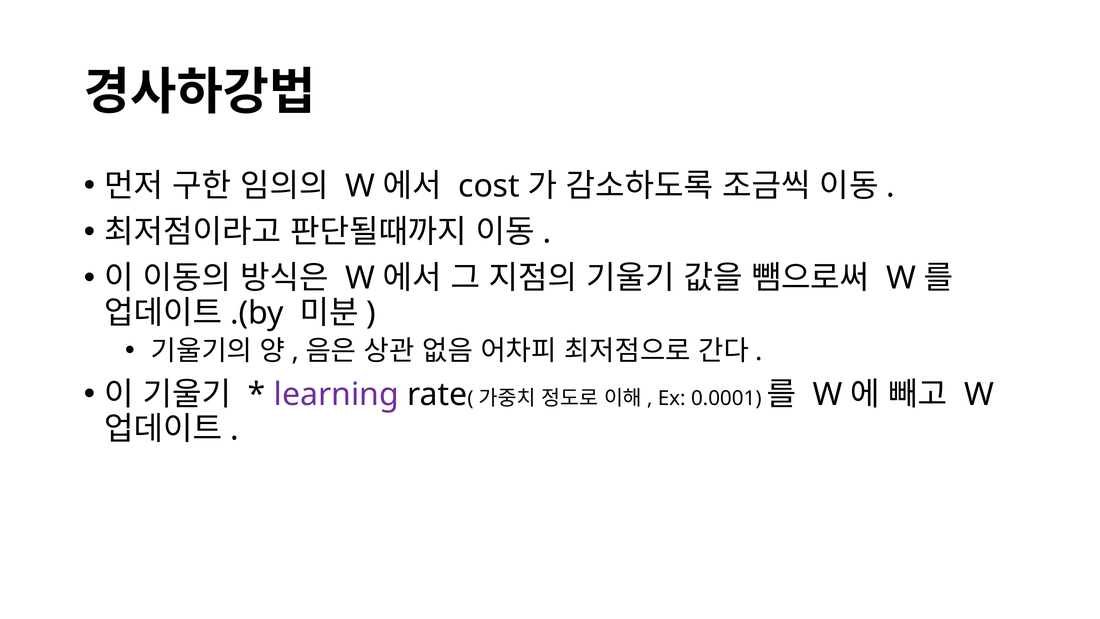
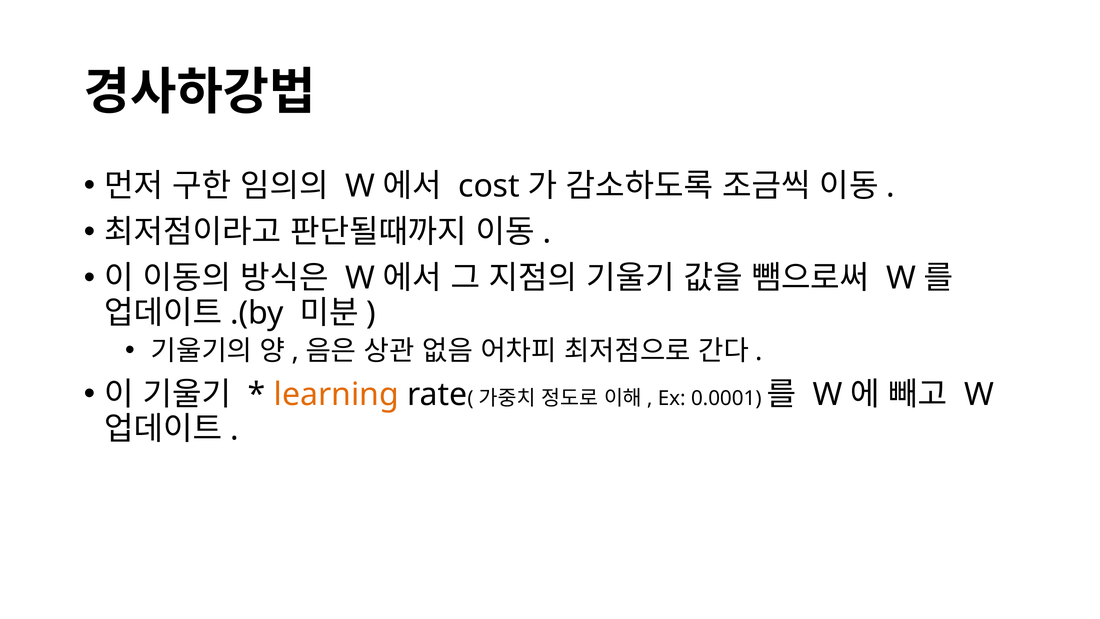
learning colour: purple -> orange
